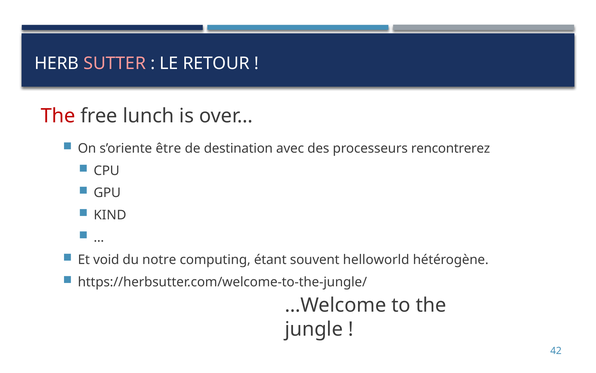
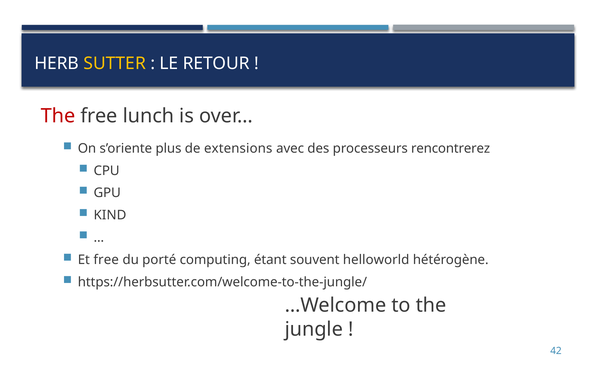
SUTTER colour: pink -> yellow
être: être -> plus
destination: destination -> extensions
Et void: void -> free
notre: notre -> porté
